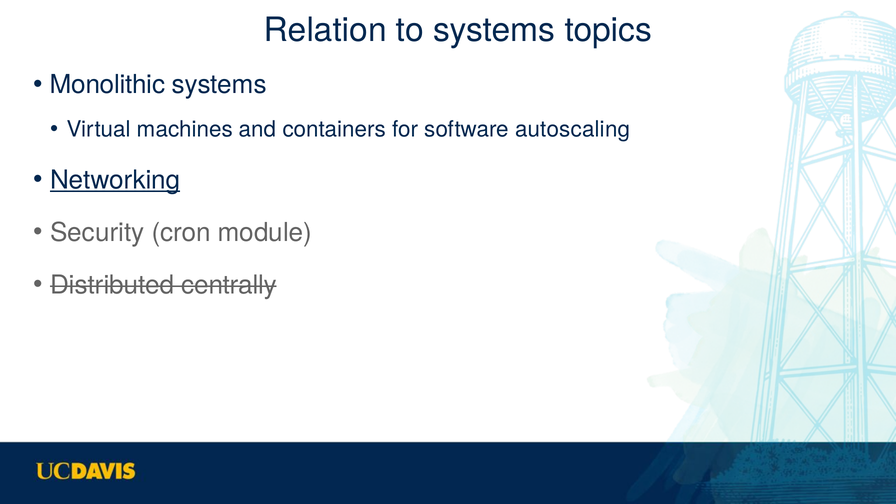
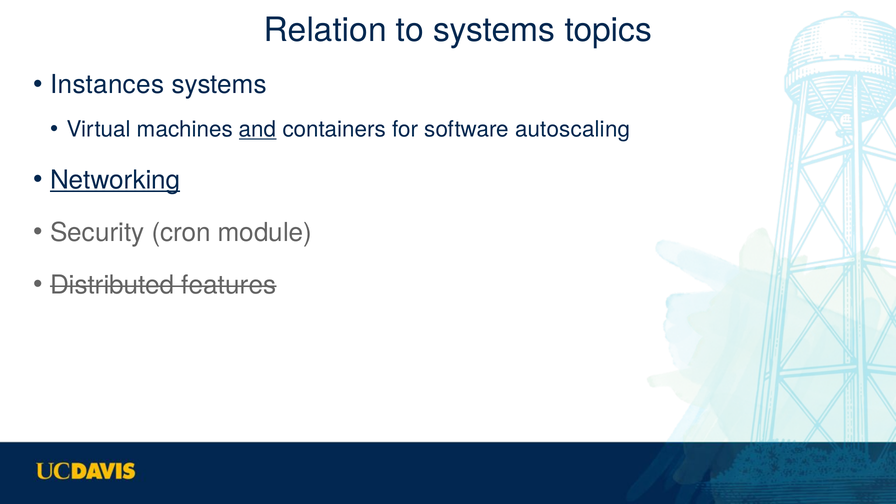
Monolithic: Monolithic -> Instances
and underline: none -> present
centrally: centrally -> features
